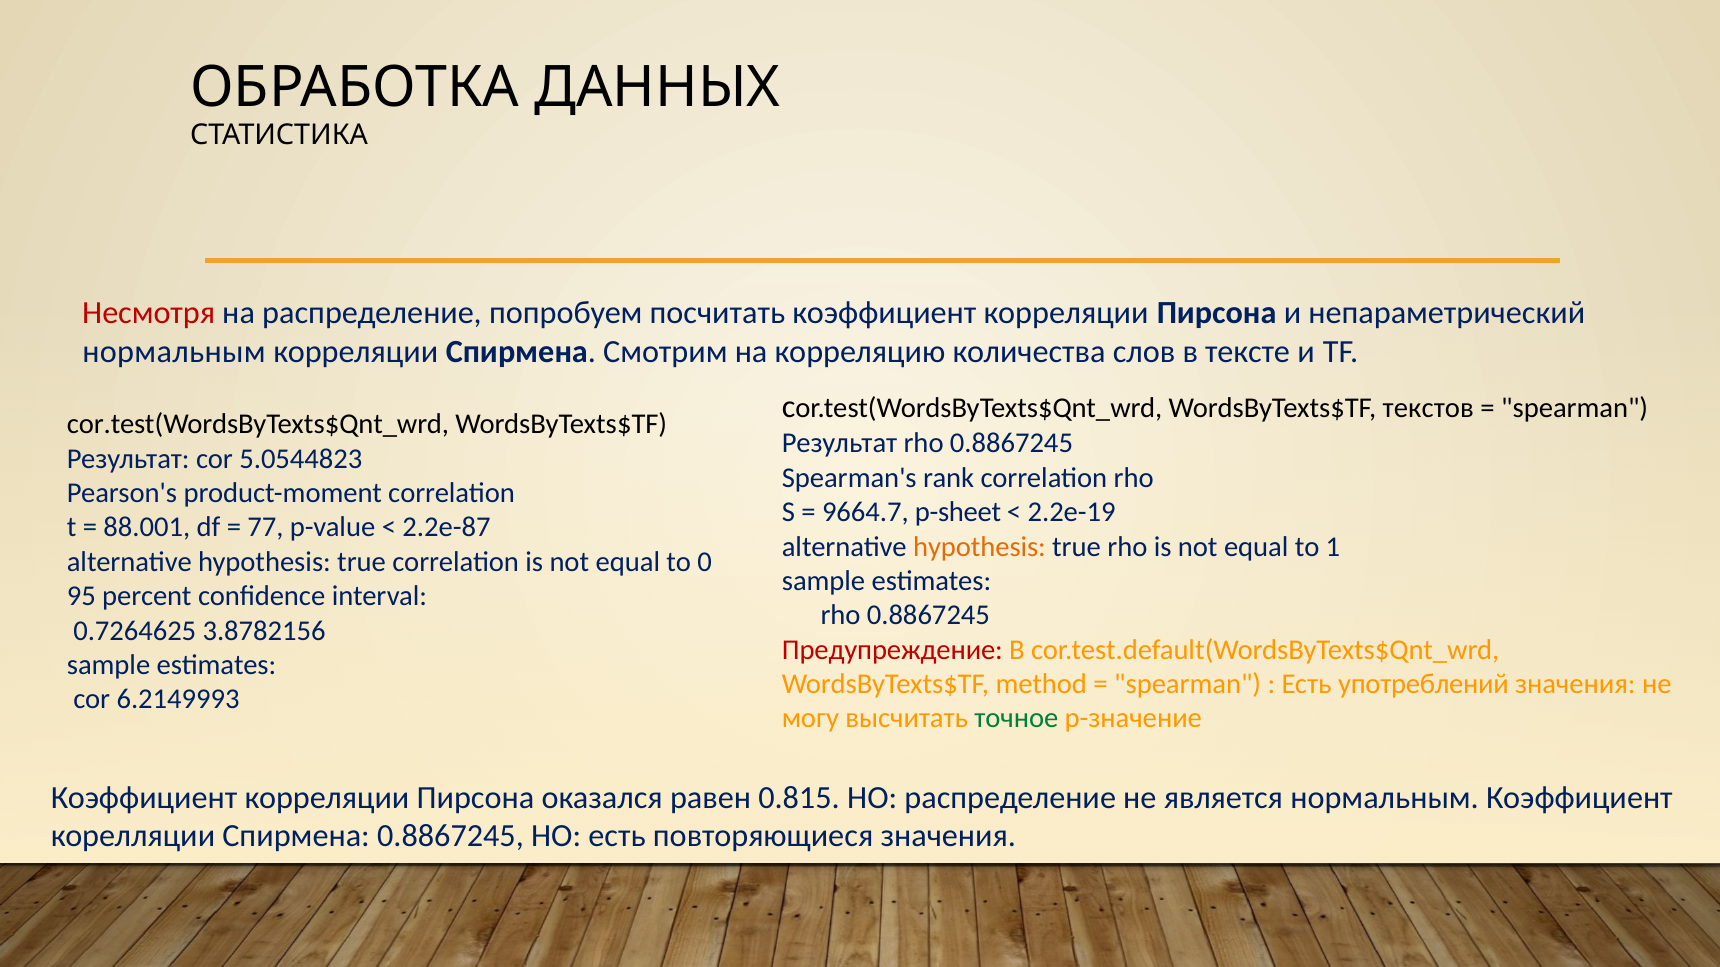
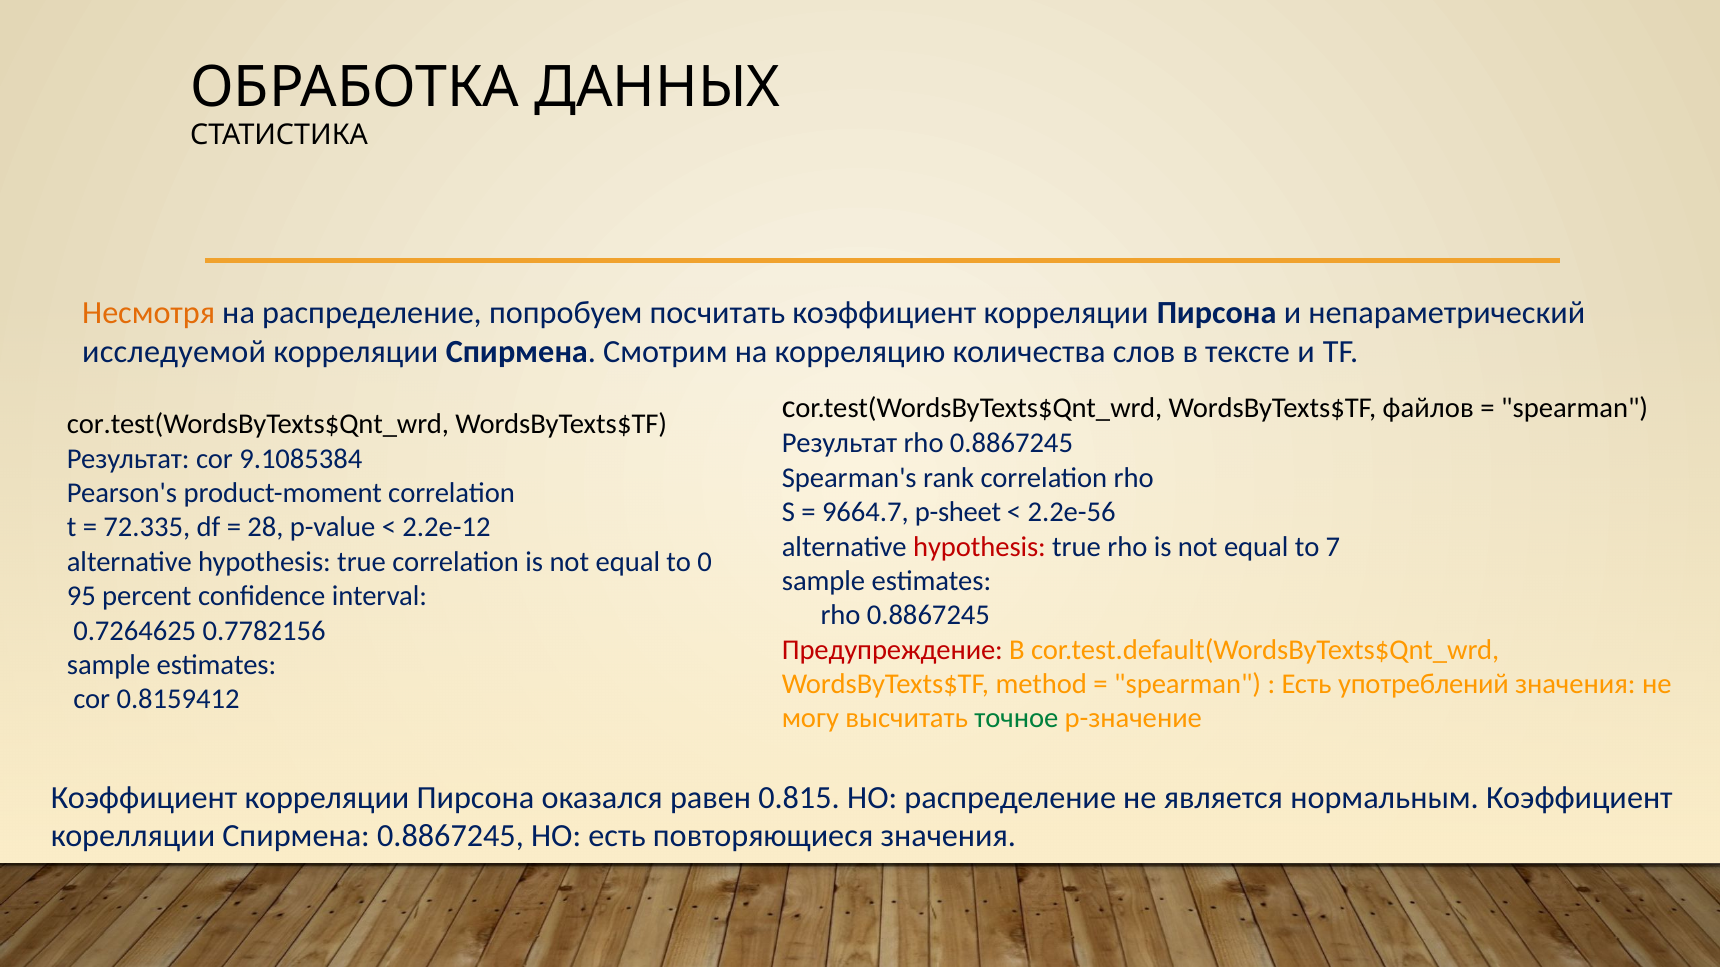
Несмотря colour: red -> orange
нормальным at (174, 352): нормальным -> исследуемой
текстов: текстов -> файлов
5.0544823: 5.0544823 -> 9.1085384
2.2e-19: 2.2e-19 -> 2.2e-56
88.001: 88.001 -> 72.335
77: 77 -> 28
2.2e-87: 2.2e-87 -> 2.2e-12
hypothesis at (979, 547) colour: orange -> red
1: 1 -> 7
3.8782156: 3.8782156 -> 0.7782156
6.2149993: 6.2149993 -> 0.8159412
